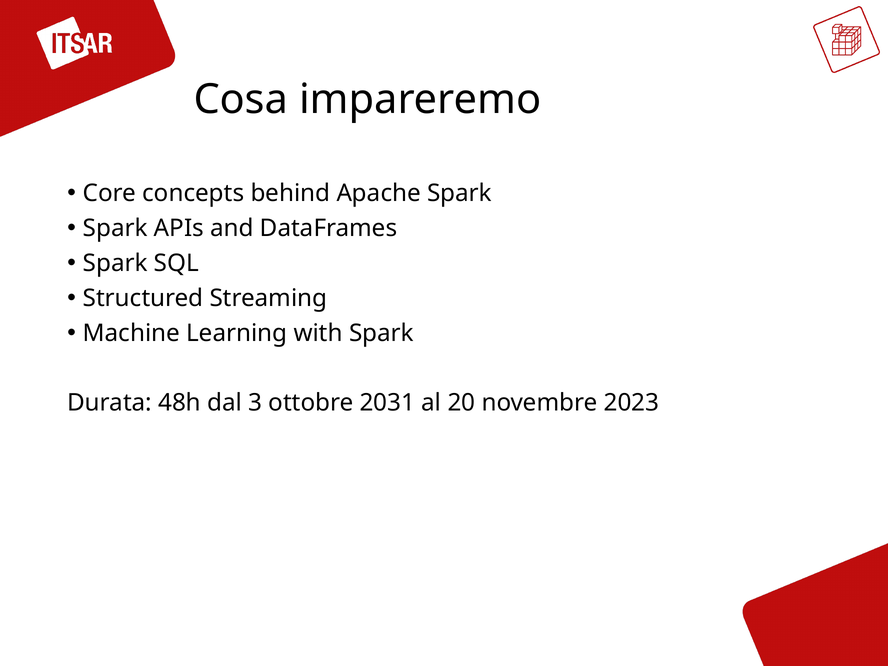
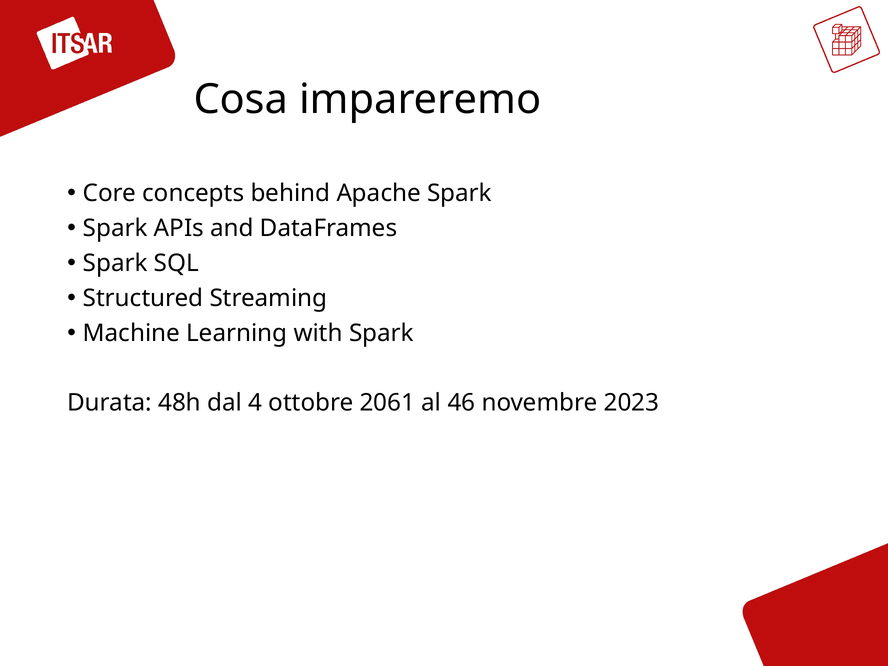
3: 3 -> 4
2031: 2031 -> 2061
20: 20 -> 46
